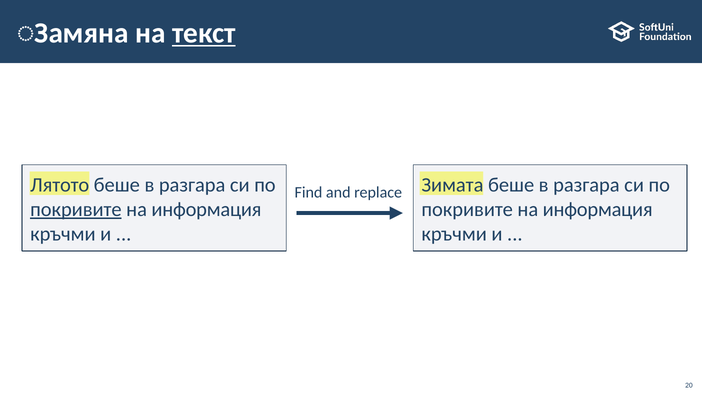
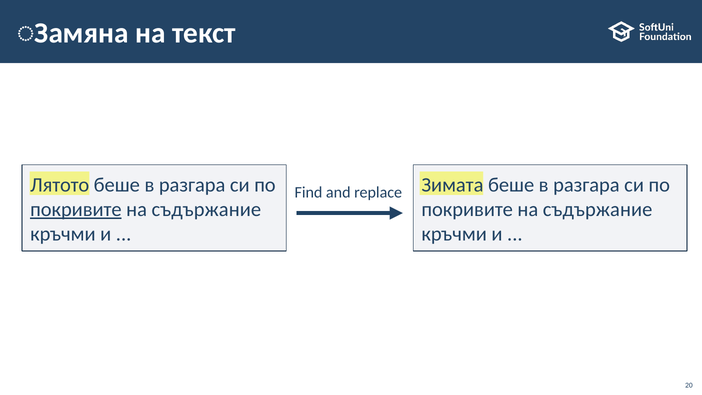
текст underline: present -> none
информация at (206, 209): информация -> съдържание
информация at (598, 209): информация -> съдържание
